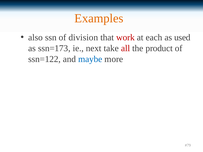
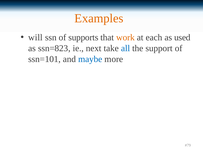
also: also -> will
division: division -> supports
work colour: red -> orange
ssn=173: ssn=173 -> ssn=823
all colour: red -> blue
product: product -> support
ssn=122: ssn=122 -> ssn=101
